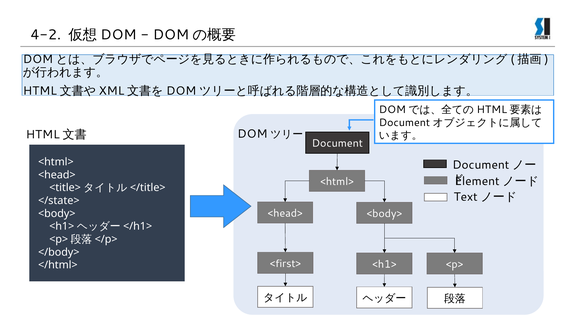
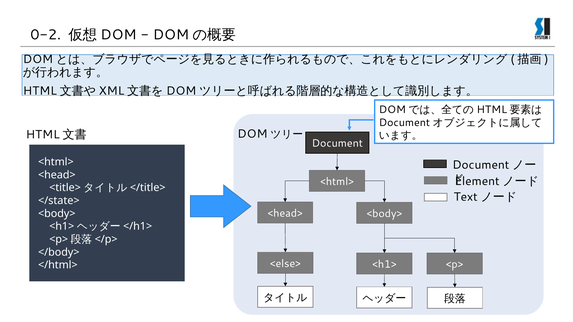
4-2: 4-2 -> 0-2
<first>: <first> -> <else>
